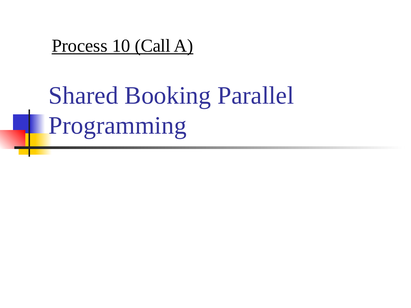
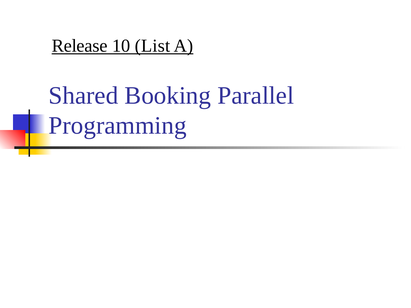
Process: Process -> Release
Call: Call -> List
